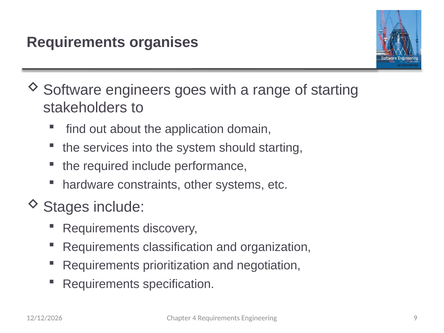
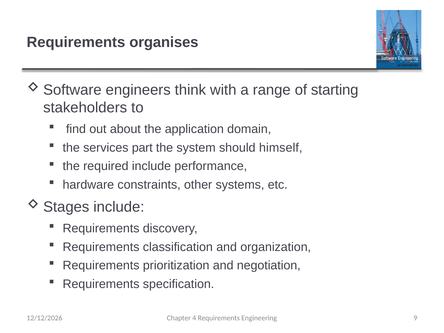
goes: goes -> think
into: into -> part
should starting: starting -> himself
